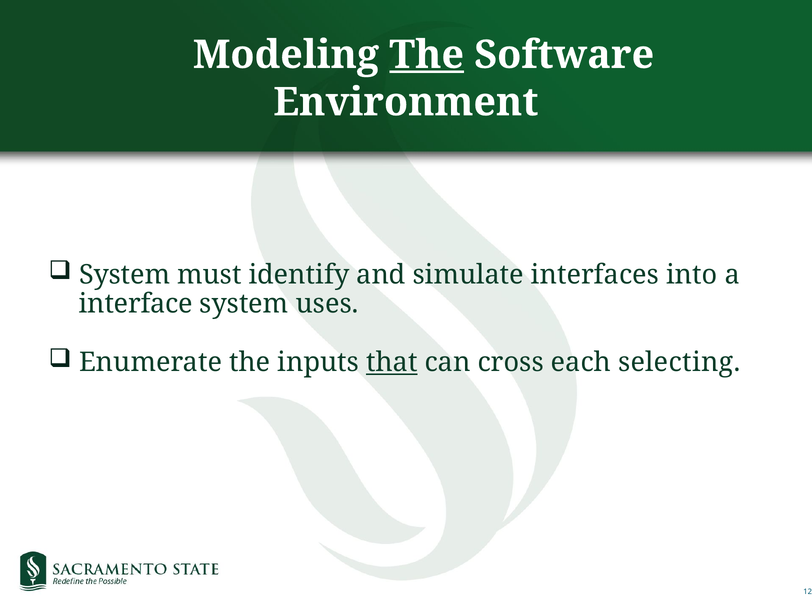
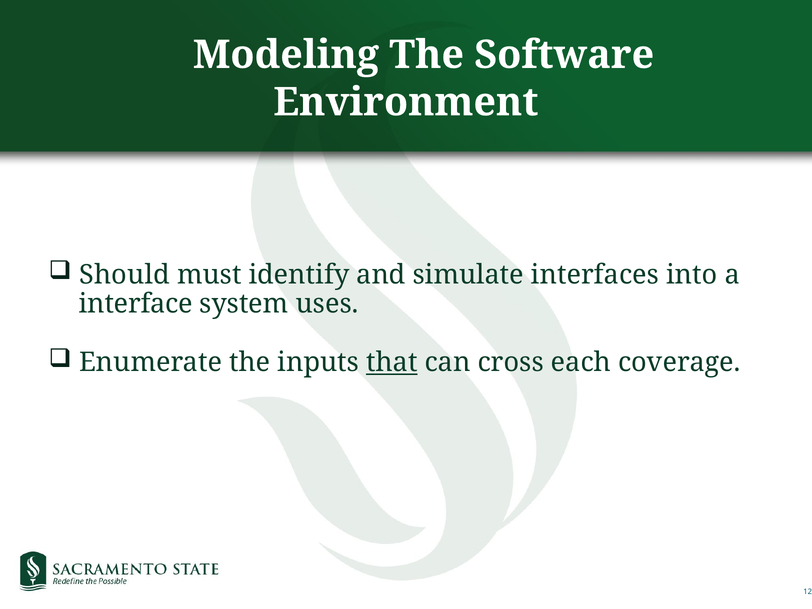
The at (427, 55) underline: present -> none
System at (125, 275): System -> Should
selecting: selecting -> coverage
